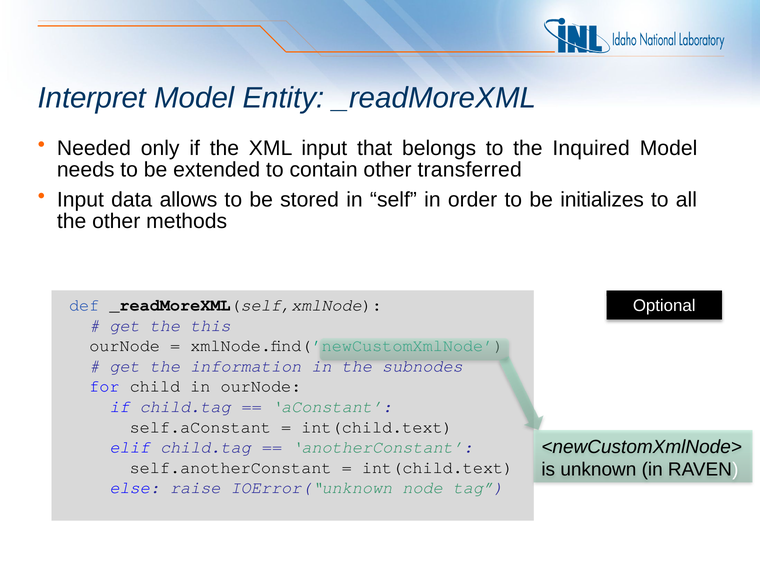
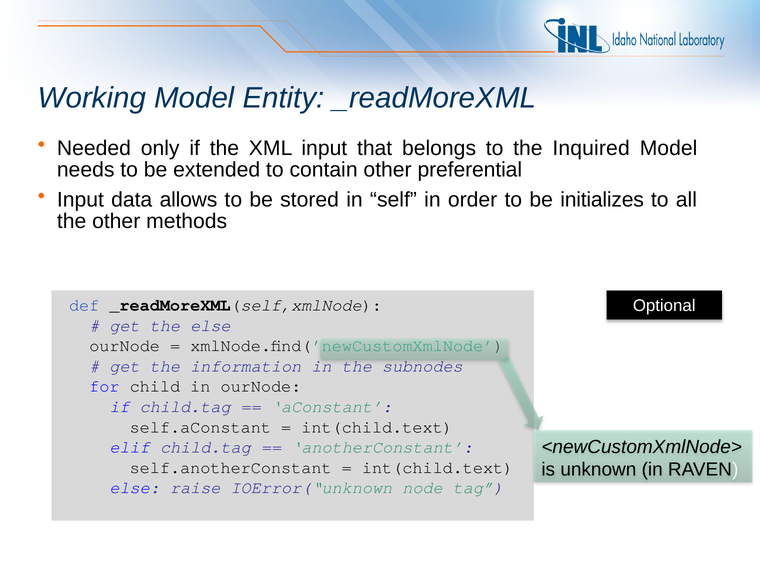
Interpret: Interpret -> Working
transferred: transferred -> preferential
the this: this -> else
